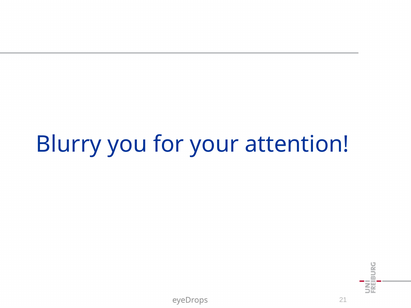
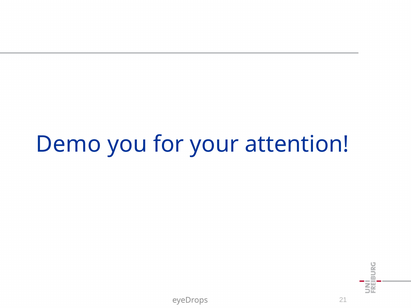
Blurry: Blurry -> Demo
